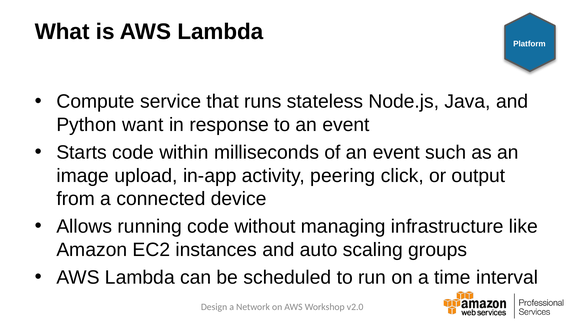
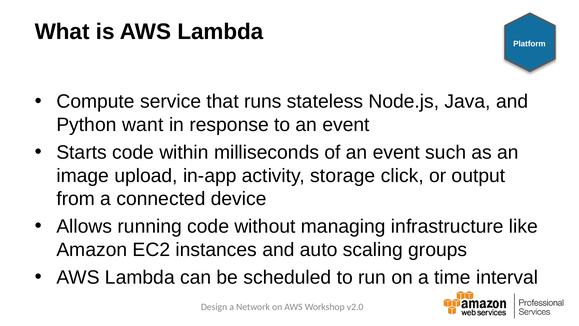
peering: peering -> storage
